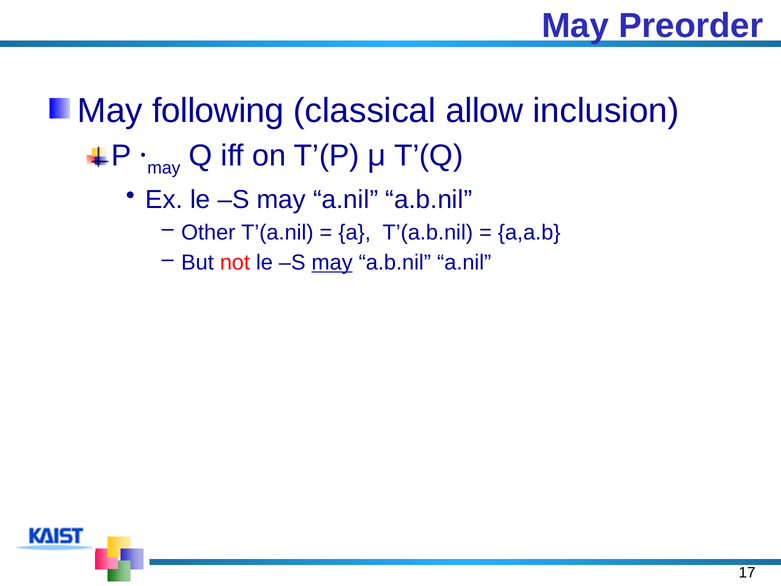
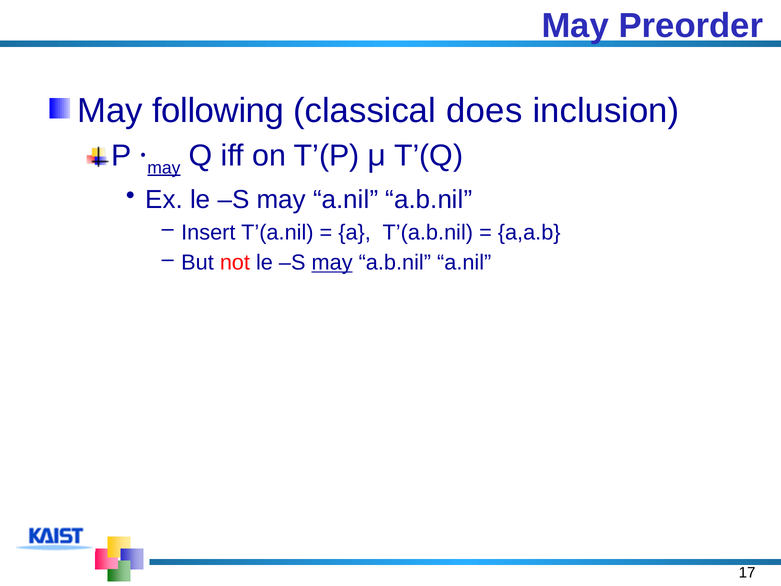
allow: allow -> does
may at (164, 168) underline: none -> present
Other: Other -> Insert
